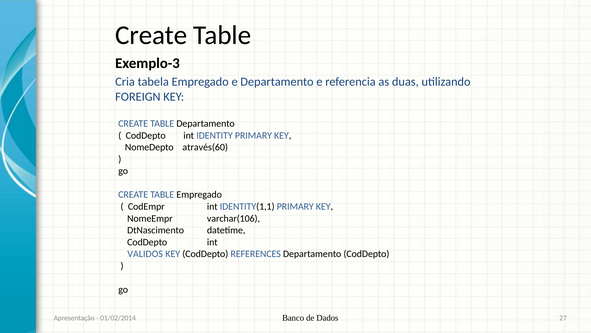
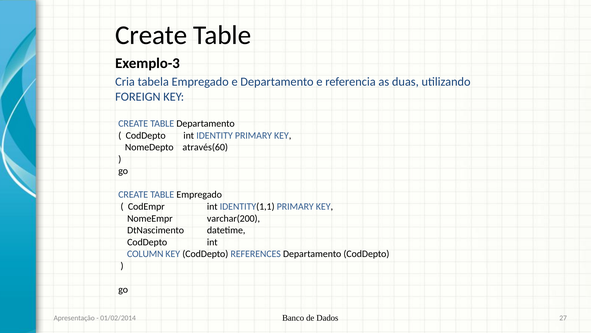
varchar(106: varchar(106 -> varchar(200
VALIDOS: VALIDOS -> COLUMN
